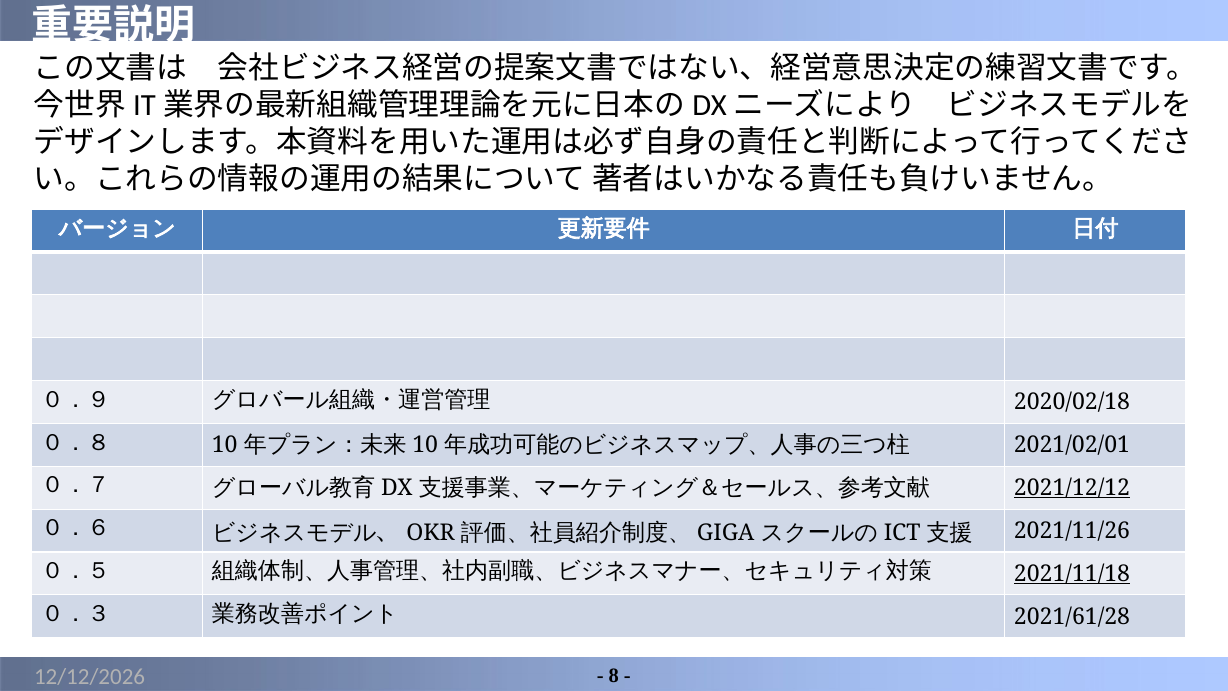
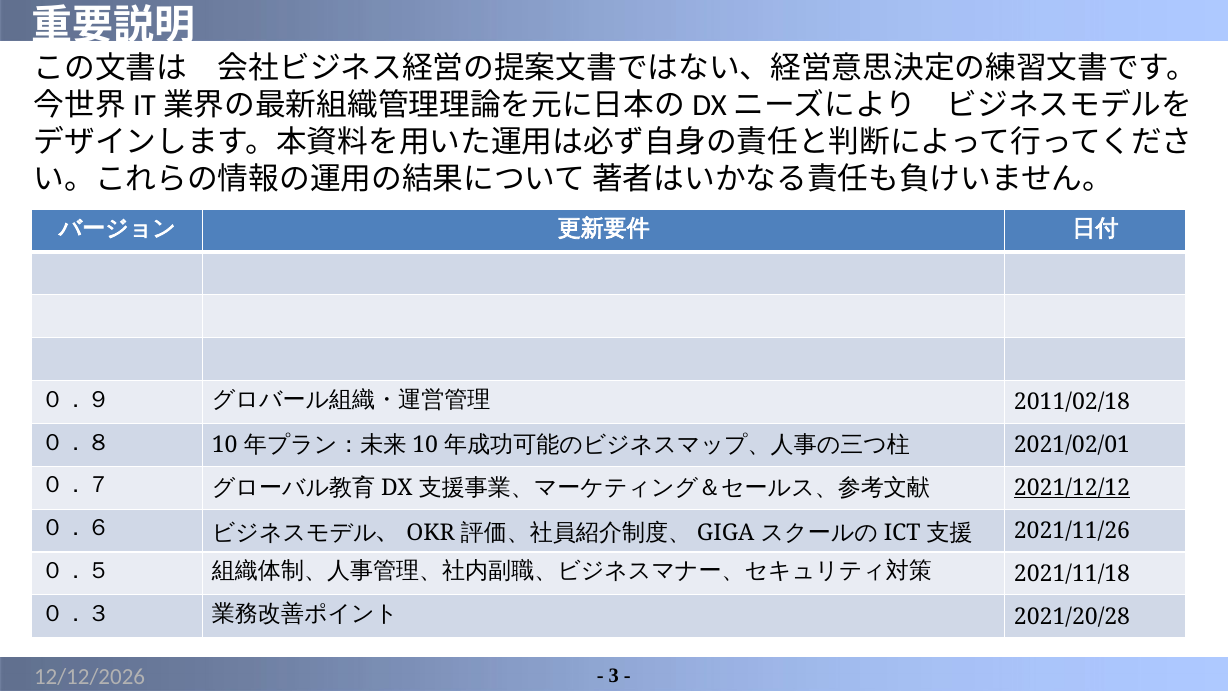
2020/02/18: 2020/02/18 -> 2011/02/18
2021/11/18 underline: present -> none
2021/61/28: 2021/61/28 -> 2021/20/28
8: 8 -> 3
